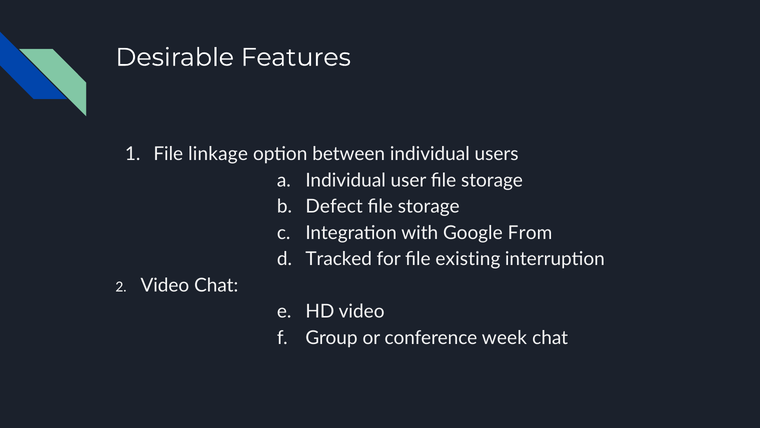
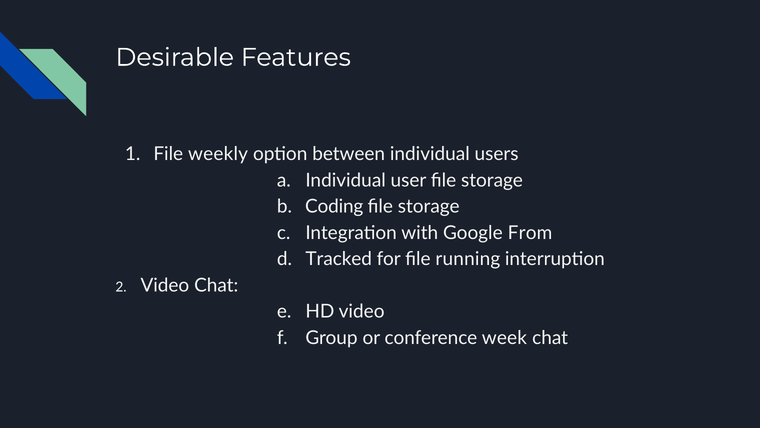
linkage: linkage -> weekly
Defect: Defect -> Coding
existing: existing -> running
